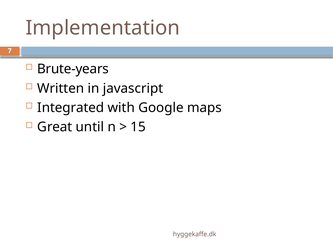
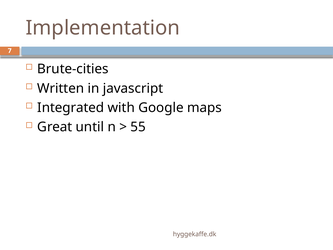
Brute-years: Brute-years -> Brute-cities
15: 15 -> 55
